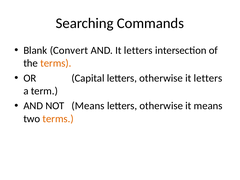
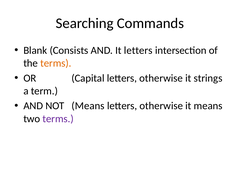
Convert: Convert -> Consists
otherwise it letters: letters -> strings
terms at (58, 119) colour: orange -> purple
